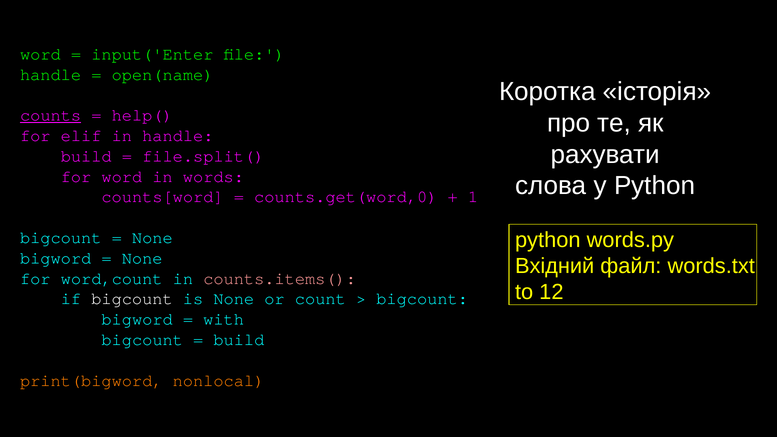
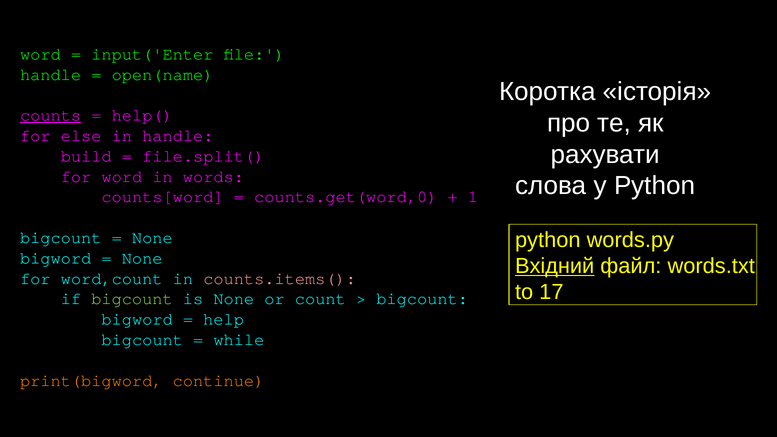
elif: elif -> else
Вхідний underline: none -> present
12: 12 -> 17
bigcount at (132, 299) colour: white -> light green
with: with -> help
build at (239, 340): build -> while
nonlocal: nonlocal -> continue
